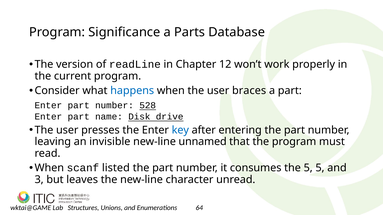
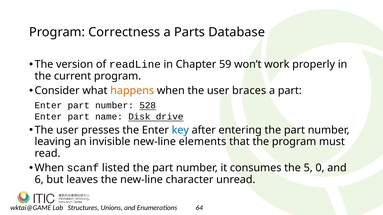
Significance: Significance -> Correctness
12: 12 -> 59
happens colour: blue -> orange
unnamed: unnamed -> elements
5 5: 5 -> 0
3: 3 -> 6
